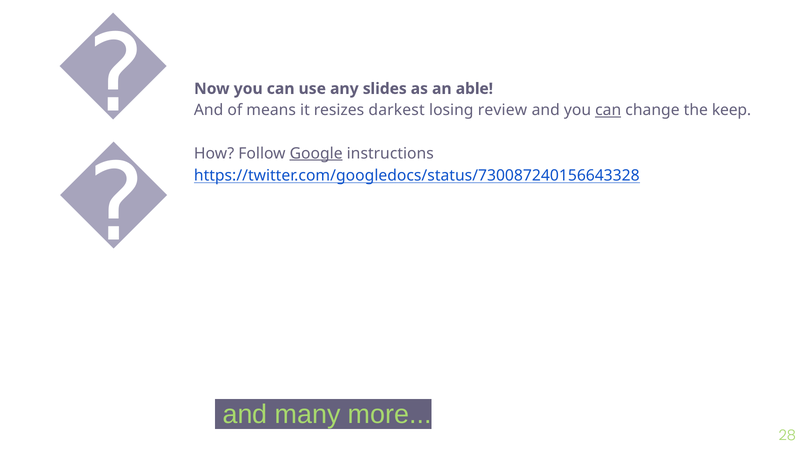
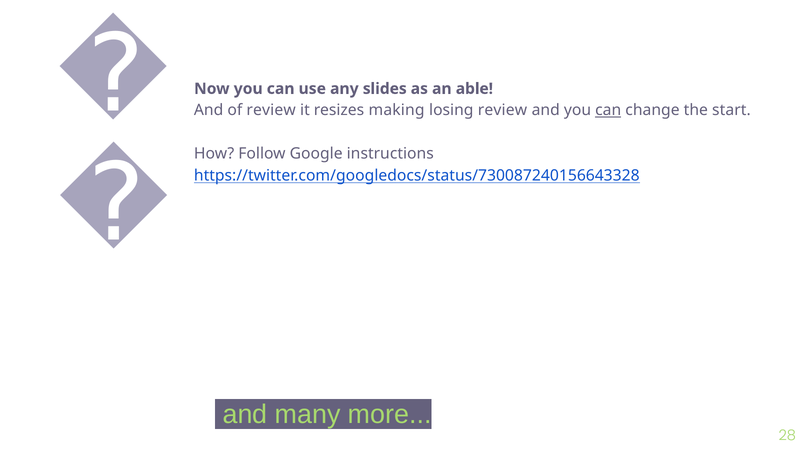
of means: means -> review
darkest: darkest -> making
keep: keep -> start
Google underline: present -> none
